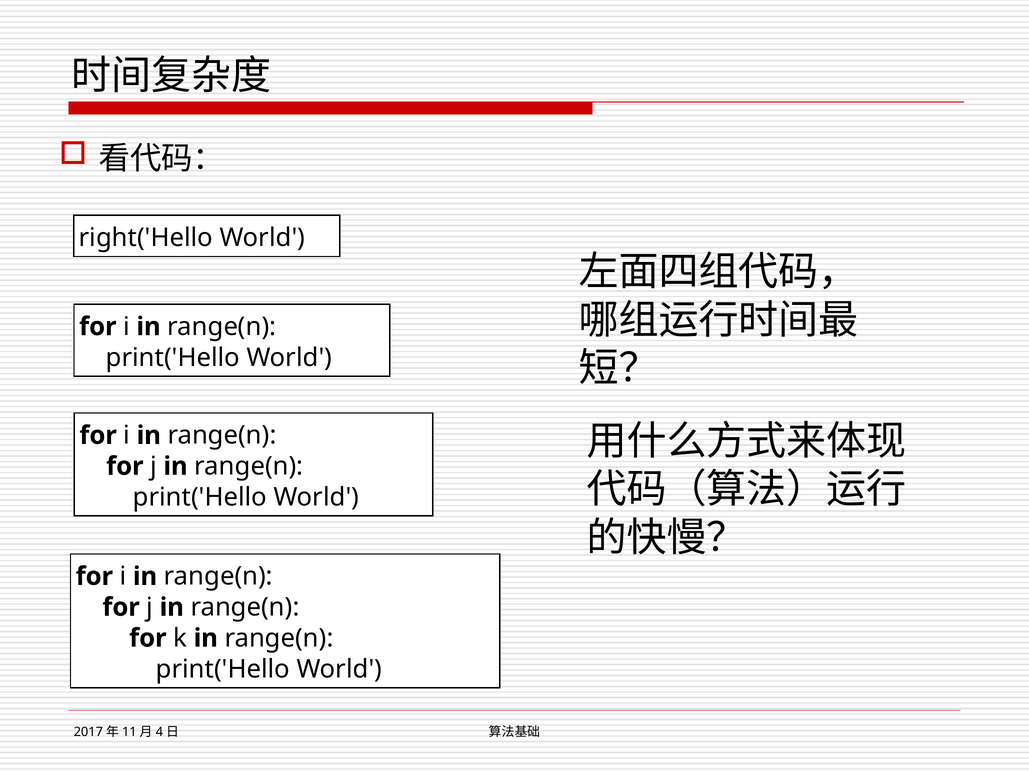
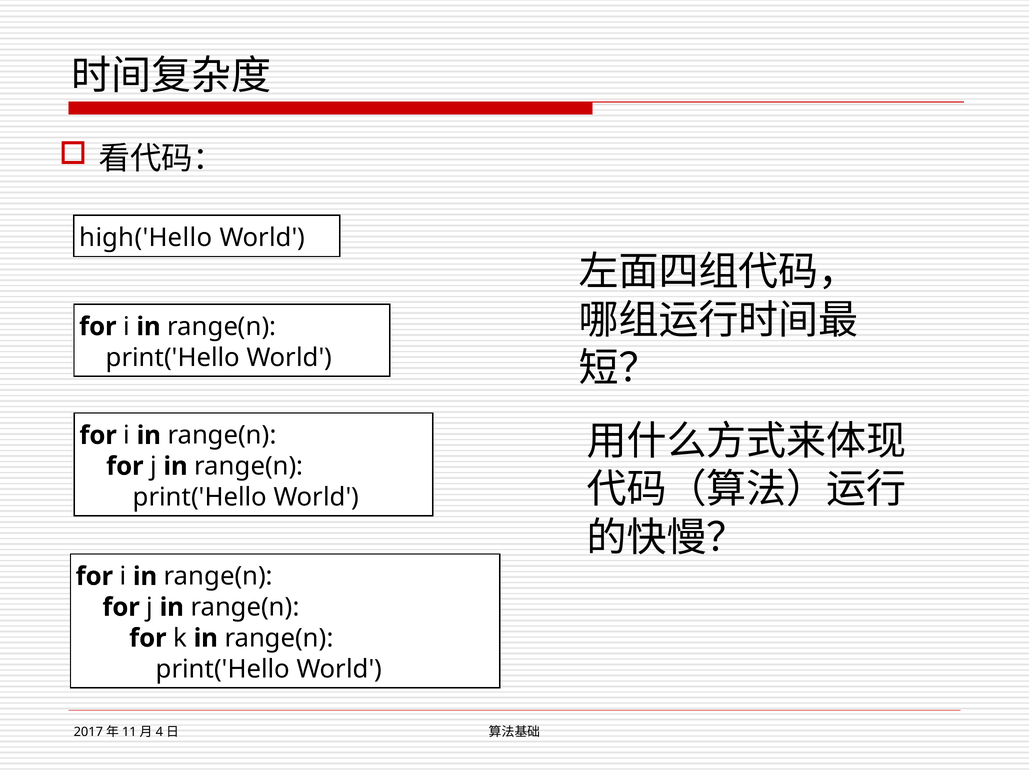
right('Hello: right('Hello -> high('Hello
